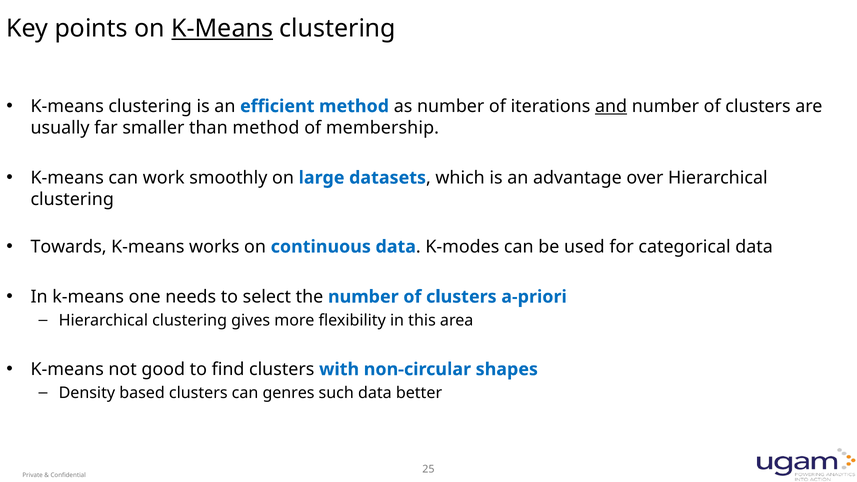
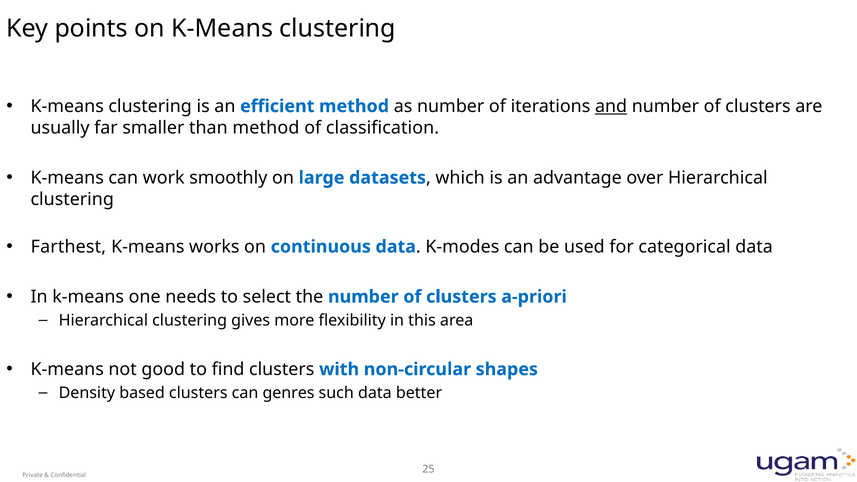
K-Means at (222, 29) underline: present -> none
membership: membership -> classification
Towards: Towards -> Farthest
